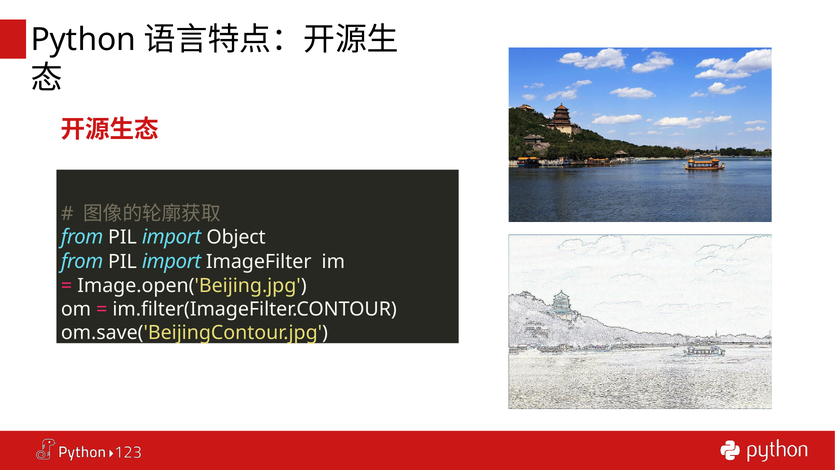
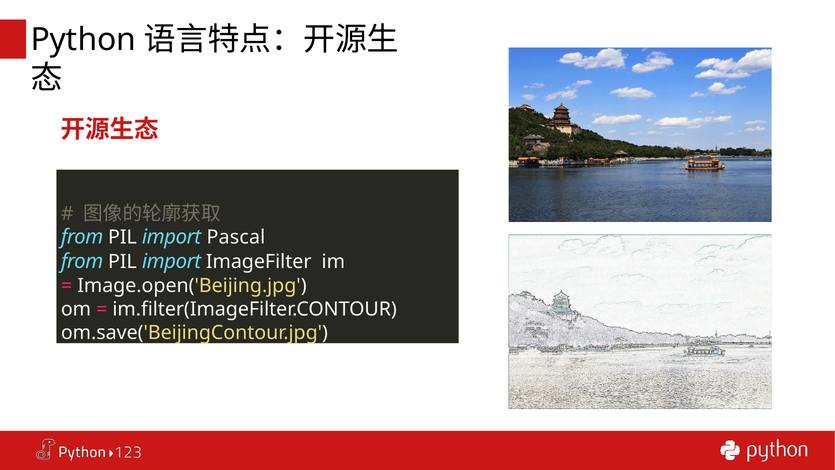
Object: Object -> Pascal
